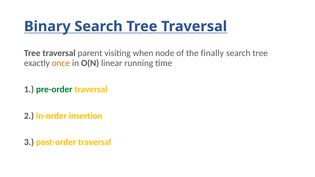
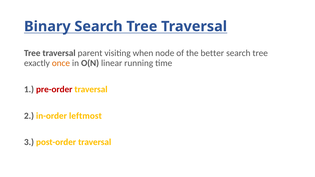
finally: finally -> better
pre-order colour: green -> red
insertion: insertion -> leftmost
